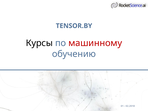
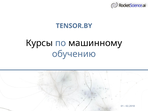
машинному colour: red -> black
